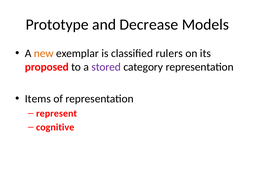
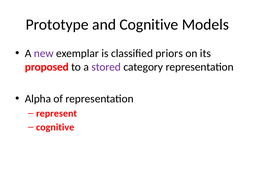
and Decrease: Decrease -> Cognitive
new colour: orange -> purple
rulers: rulers -> priors
Items: Items -> Alpha
